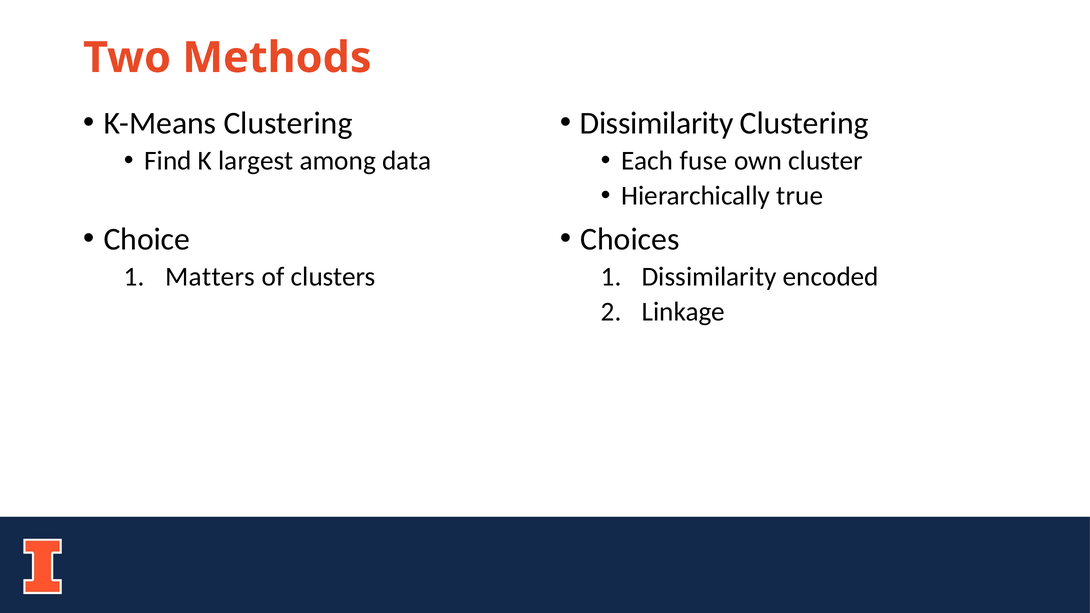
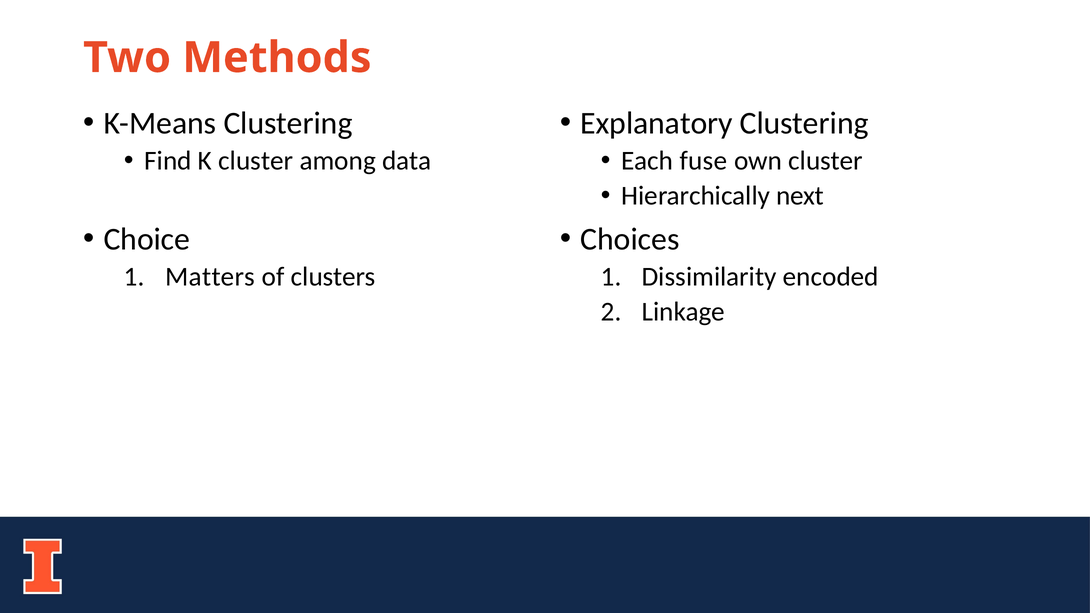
Dissimilarity at (657, 123): Dissimilarity -> Explanatory
K largest: largest -> cluster
true: true -> next
